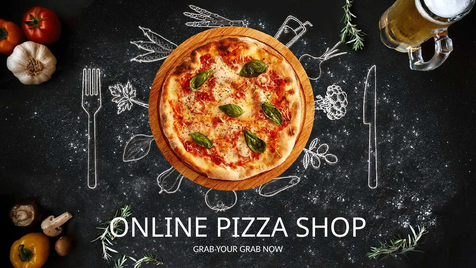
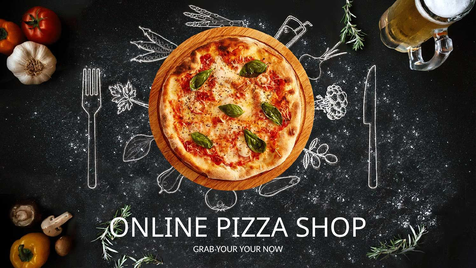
YOUR GRAB: GRAB -> YOUR
